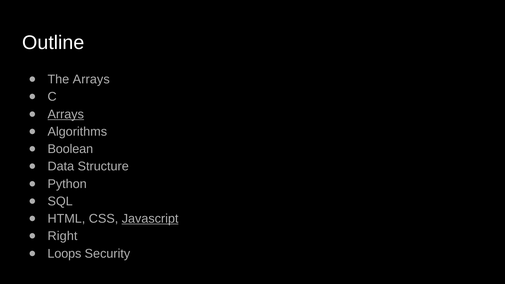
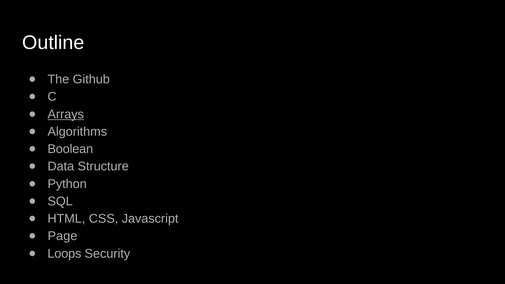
The Arrays: Arrays -> Github
Javascript underline: present -> none
Right: Right -> Page
